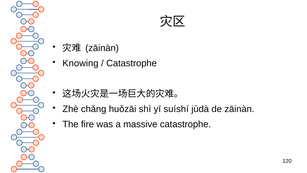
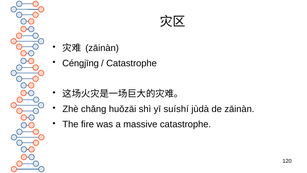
Knowing: Knowing -> Céngjīng
